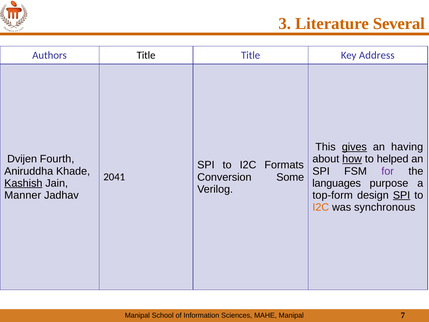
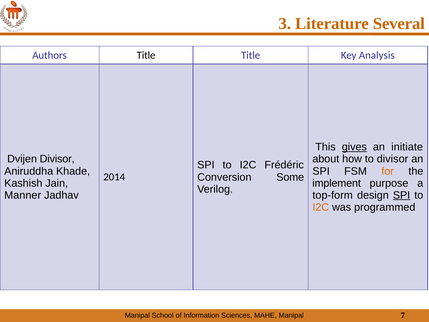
Address: Address -> Analysis
having: having -> initiate
Dvijen Fourth: Fourth -> Divisor
how underline: present -> none
to helped: helped -> divisor
Formats: Formats -> Frédéric
for colour: purple -> orange
2041: 2041 -> 2014
Kashish underline: present -> none
languages: languages -> implement
synchronous: synchronous -> programmed
